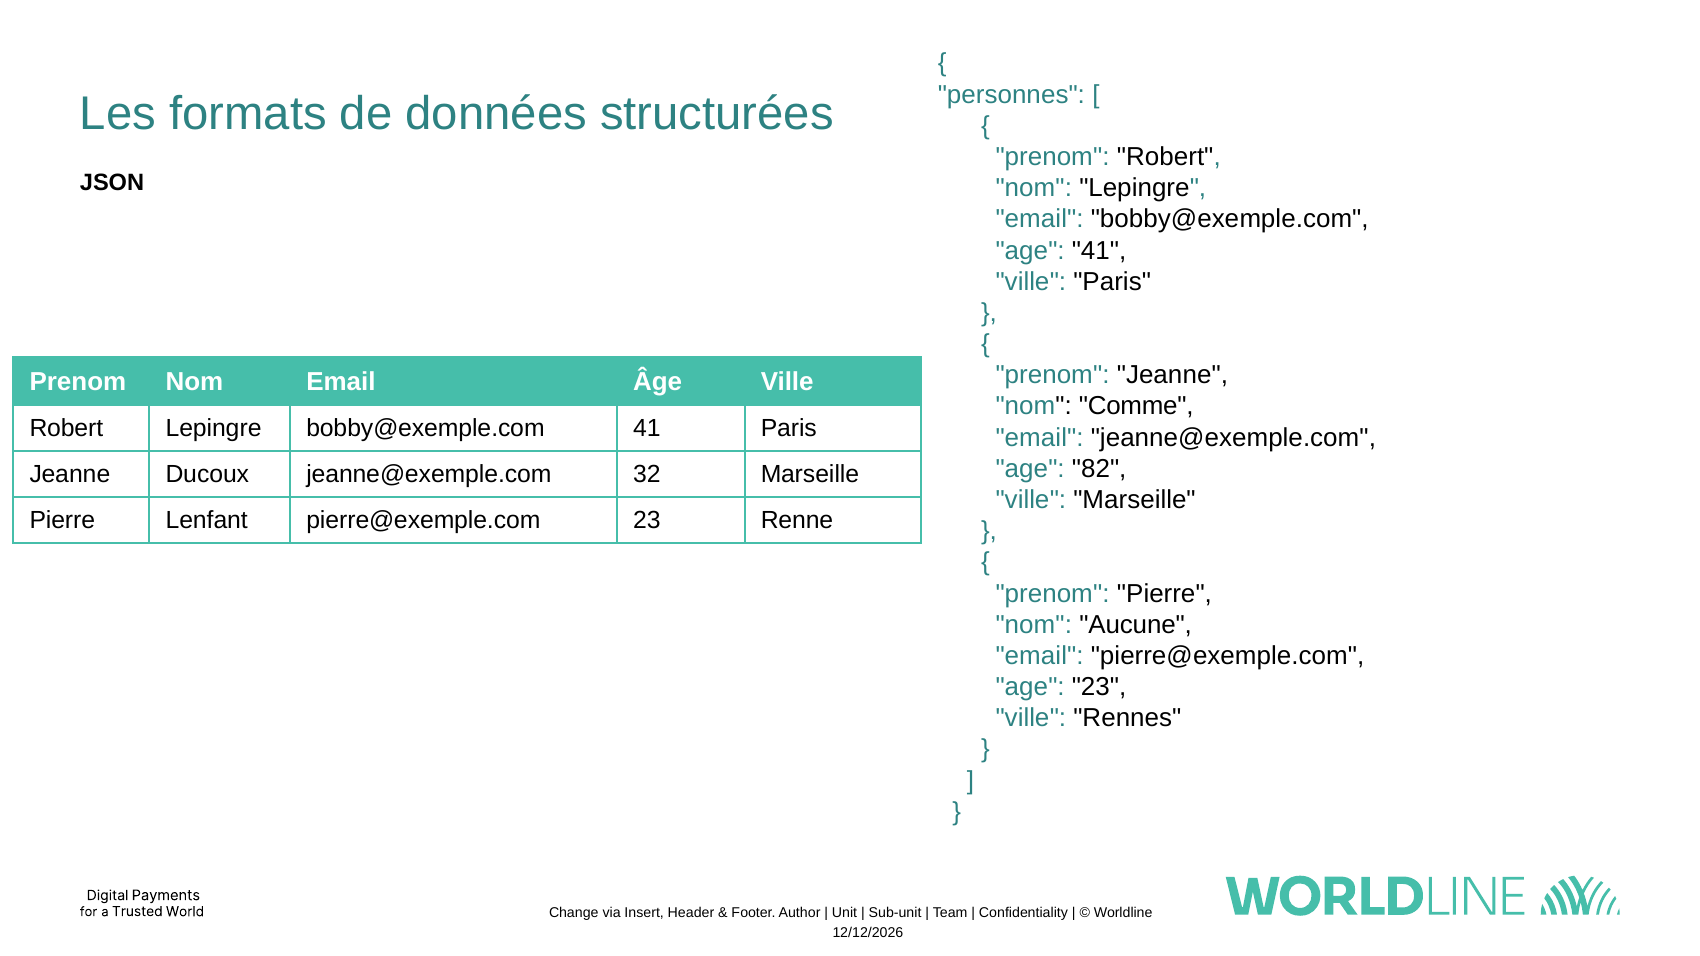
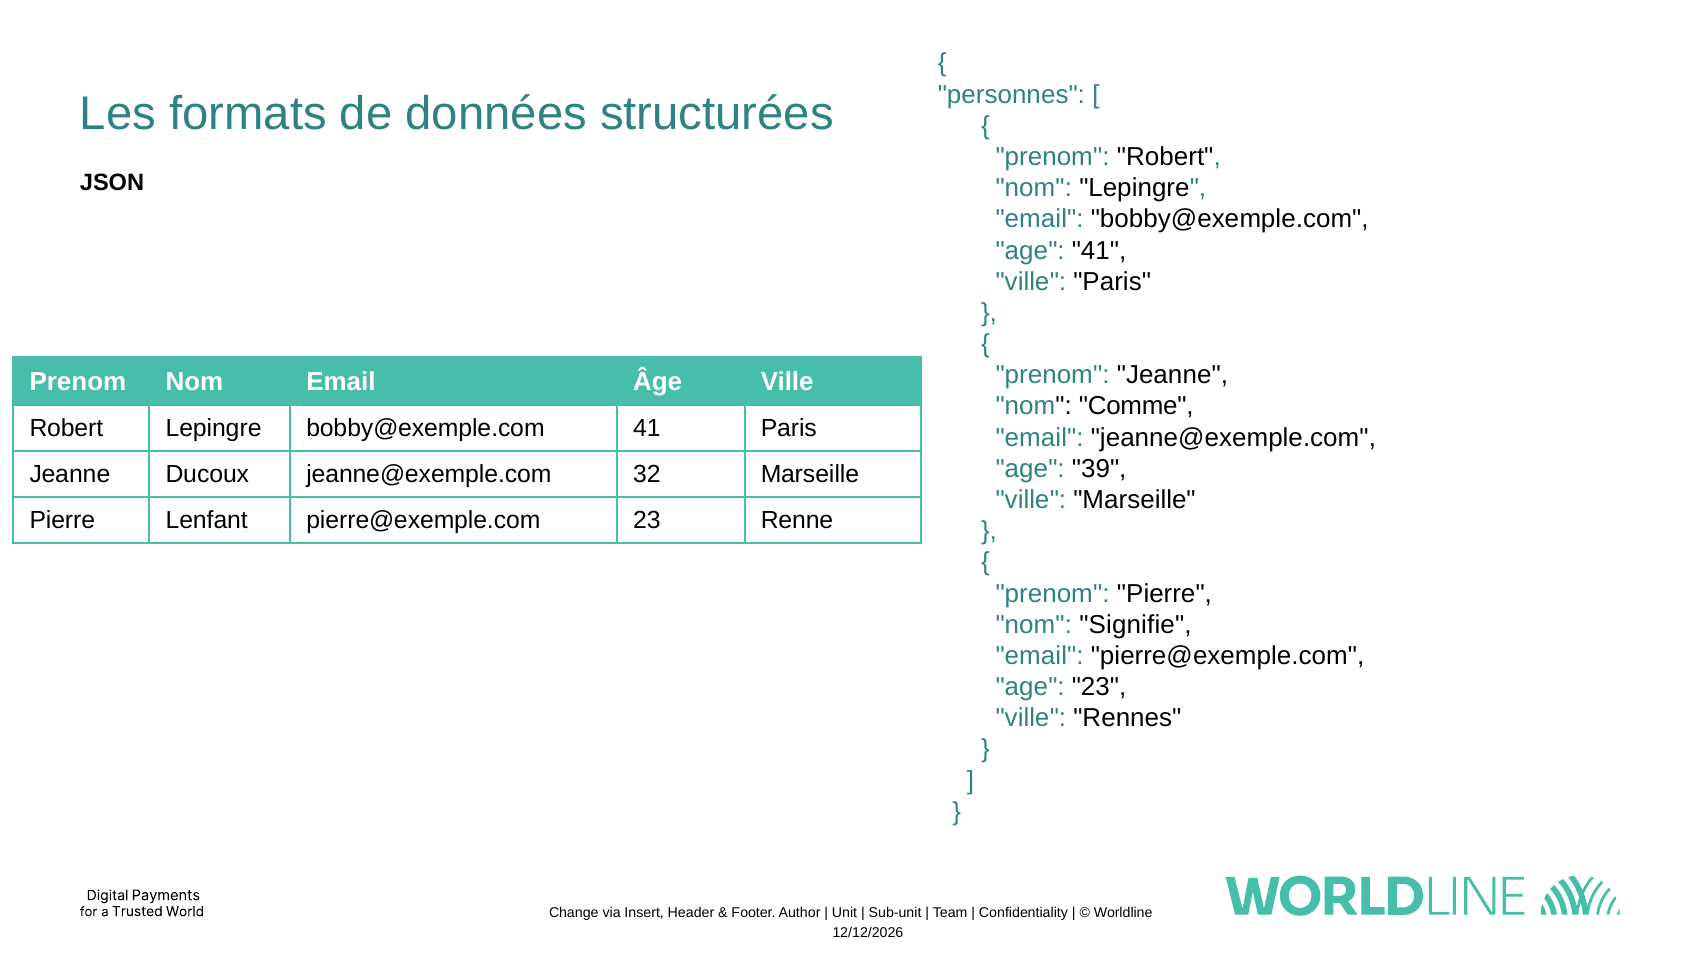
82: 82 -> 39
Aucune: Aucune -> Signifie
